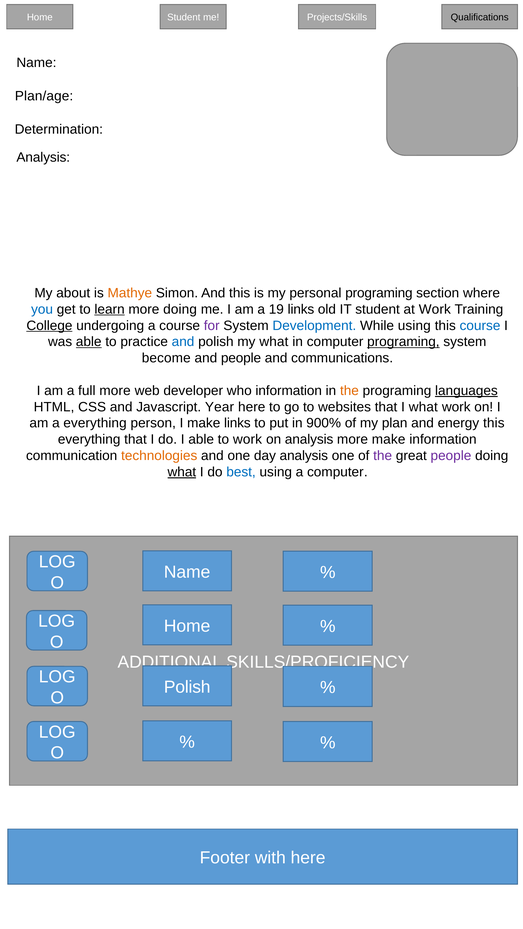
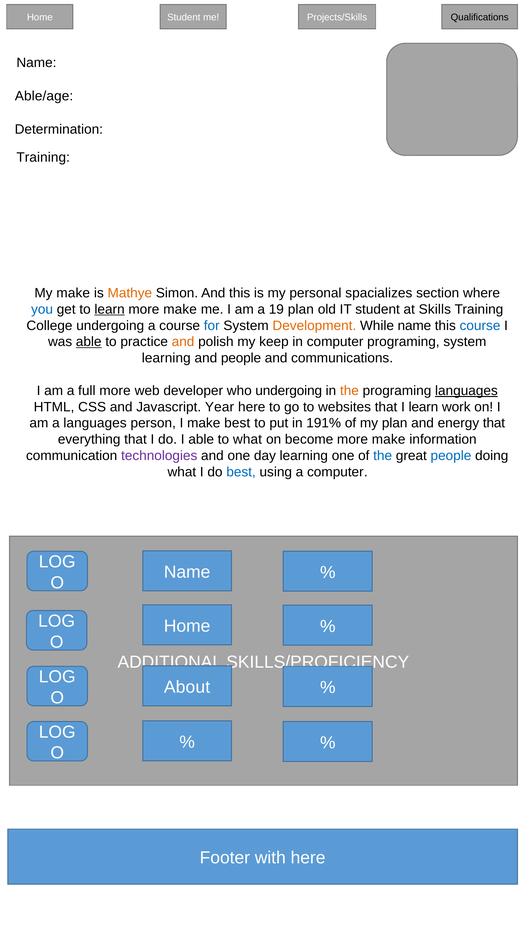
Plan/age: Plan/age -> Able/age
Analysis at (43, 157): Analysis -> Training
My about: about -> make
personal programing: programing -> spacializes
doing at (180, 309): doing -> make
19 links: links -> plan
at Work: Work -> Skills
College underline: present -> none
for colour: purple -> blue
Development colour: blue -> orange
While using: using -> name
and at (183, 342) colour: blue -> orange
my what: what -> keep
programing at (403, 342) underline: present -> none
become at (166, 358): become -> learning
who information: information -> undergoing
I what: what -> learn
a everything: everything -> languages
make links: links -> best
900%: 900% -> 191%
energy this: this -> that
to work: work -> what
on analysis: analysis -> become
technologies colour: orange -> purple
day analysis: analysis -> learning
the at (383, 456) colour: purple -> blue
people at (451, 456) colour: purple -> blue
what at (182, 472) underline: present -> none
Polish at (187, 687): Polish -> About
